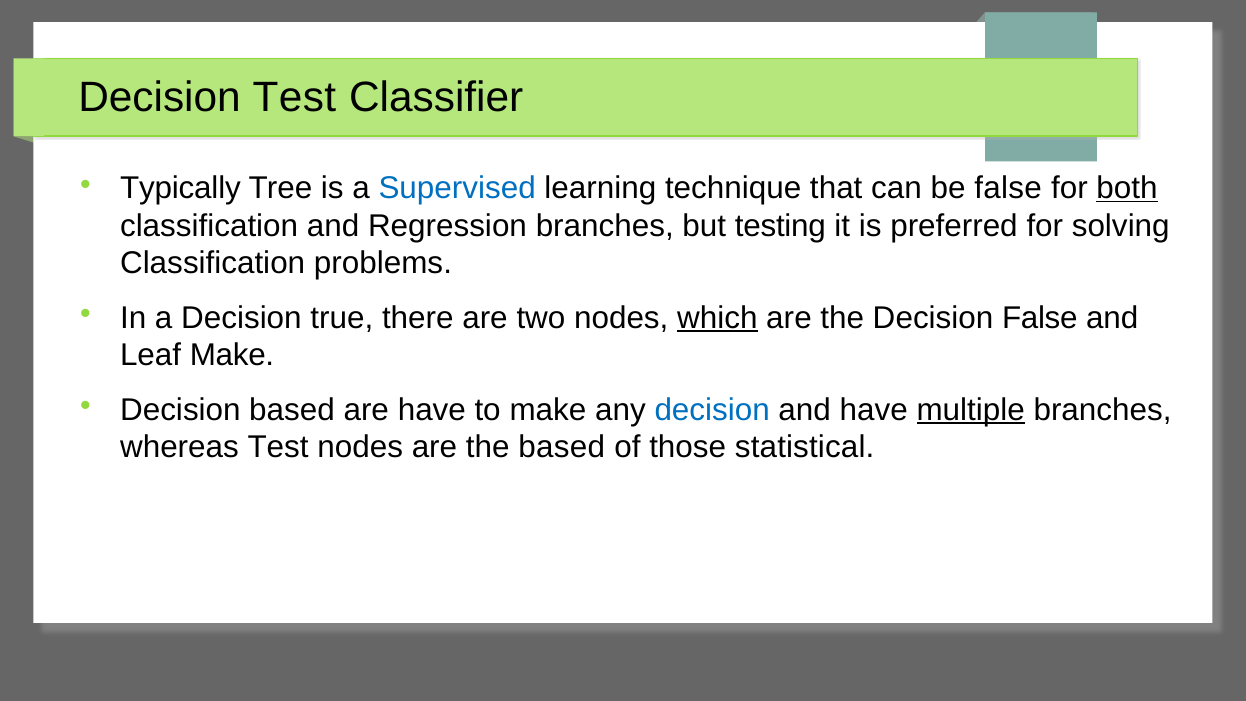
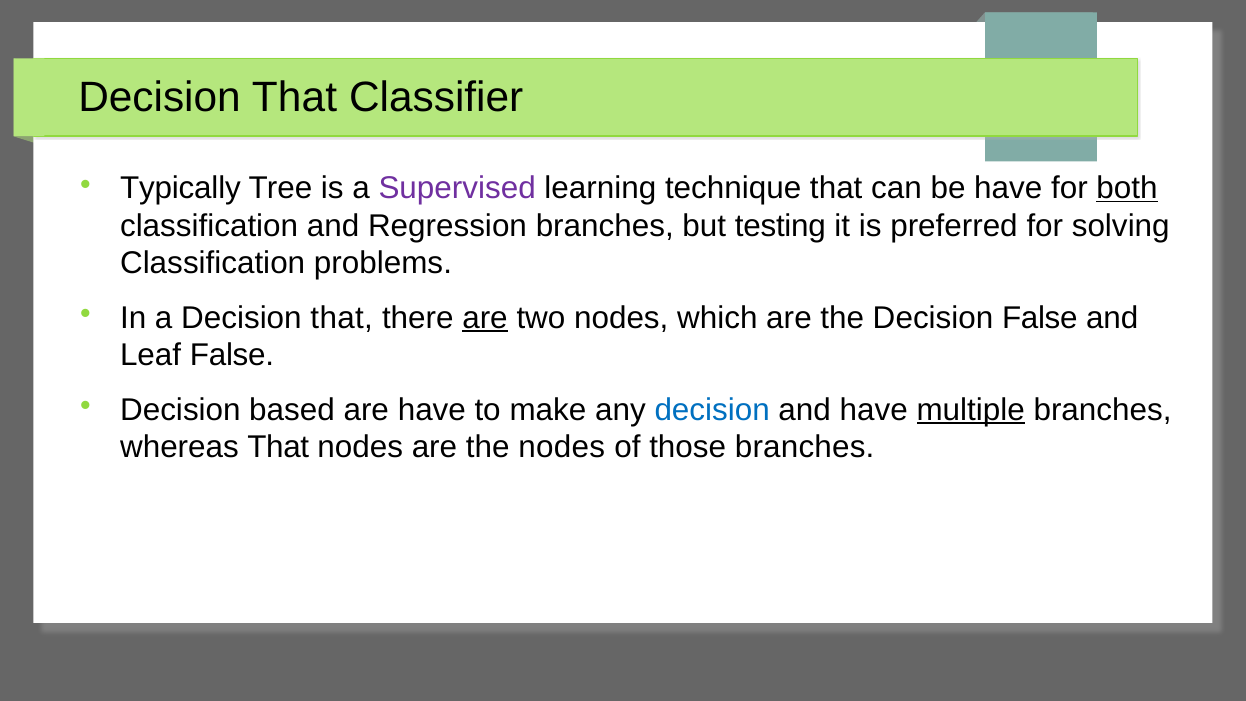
Test at (294, 97): Test -> That
Supervised colour: blue -> purple
be false: false -> have
a Decision true: true -> that
are at (485, 318) underline: none -> present
which underline: present -> none
Leaf Make: Make -> False
whereas Test: Test -> That
the based: based -> nodes
those statistical: statistical -> branches
